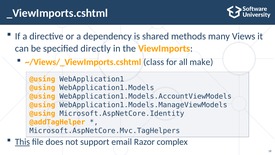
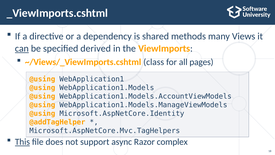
can underline: none -> present
directly: directly -> derived
make: make -> pages
email: email -> async
